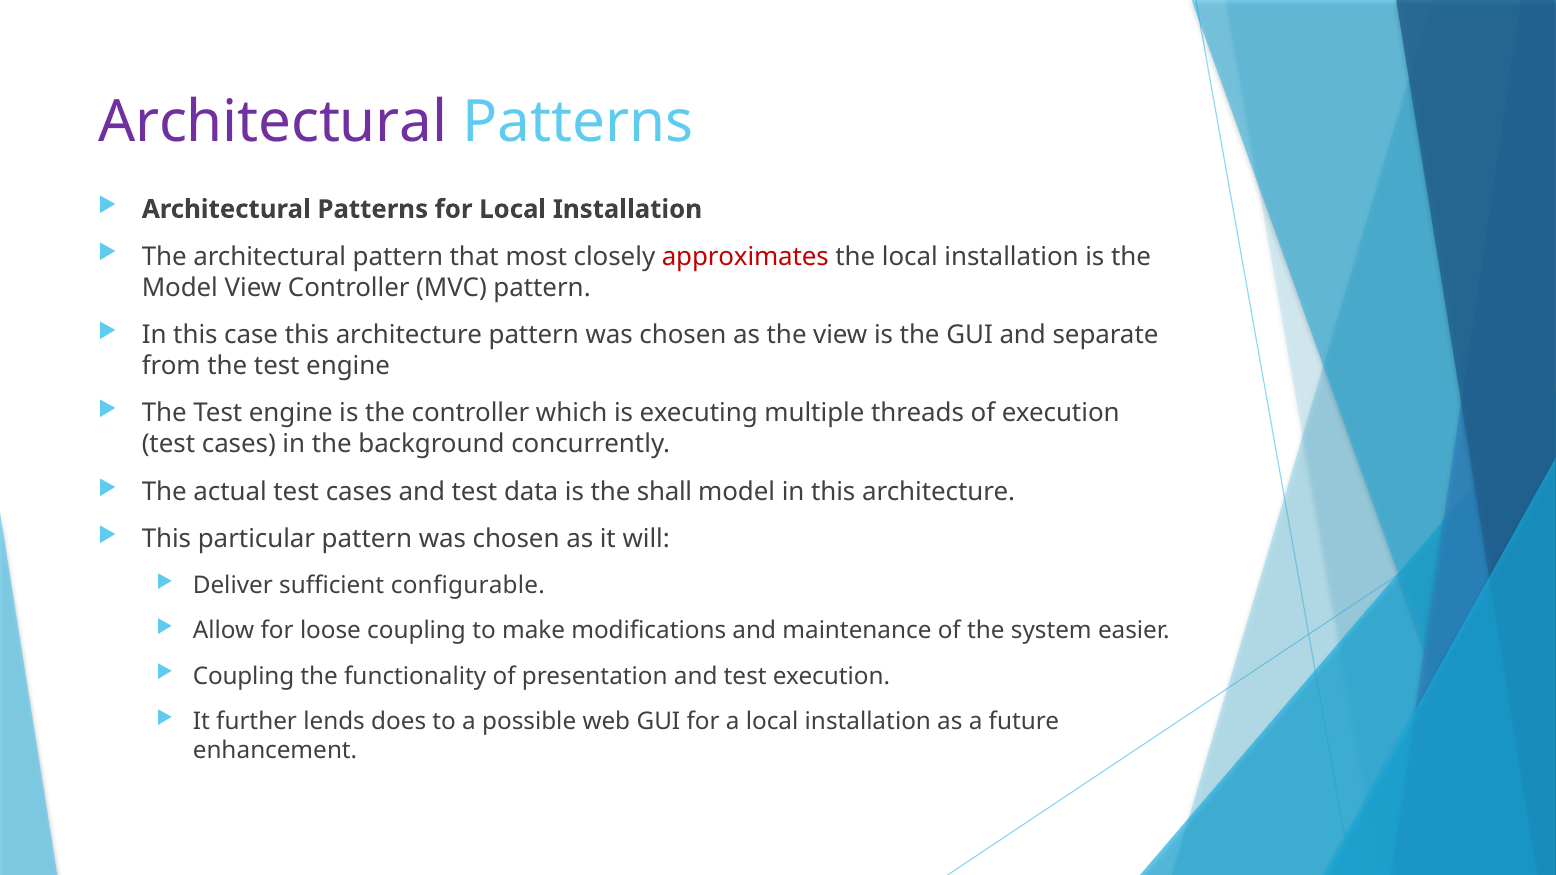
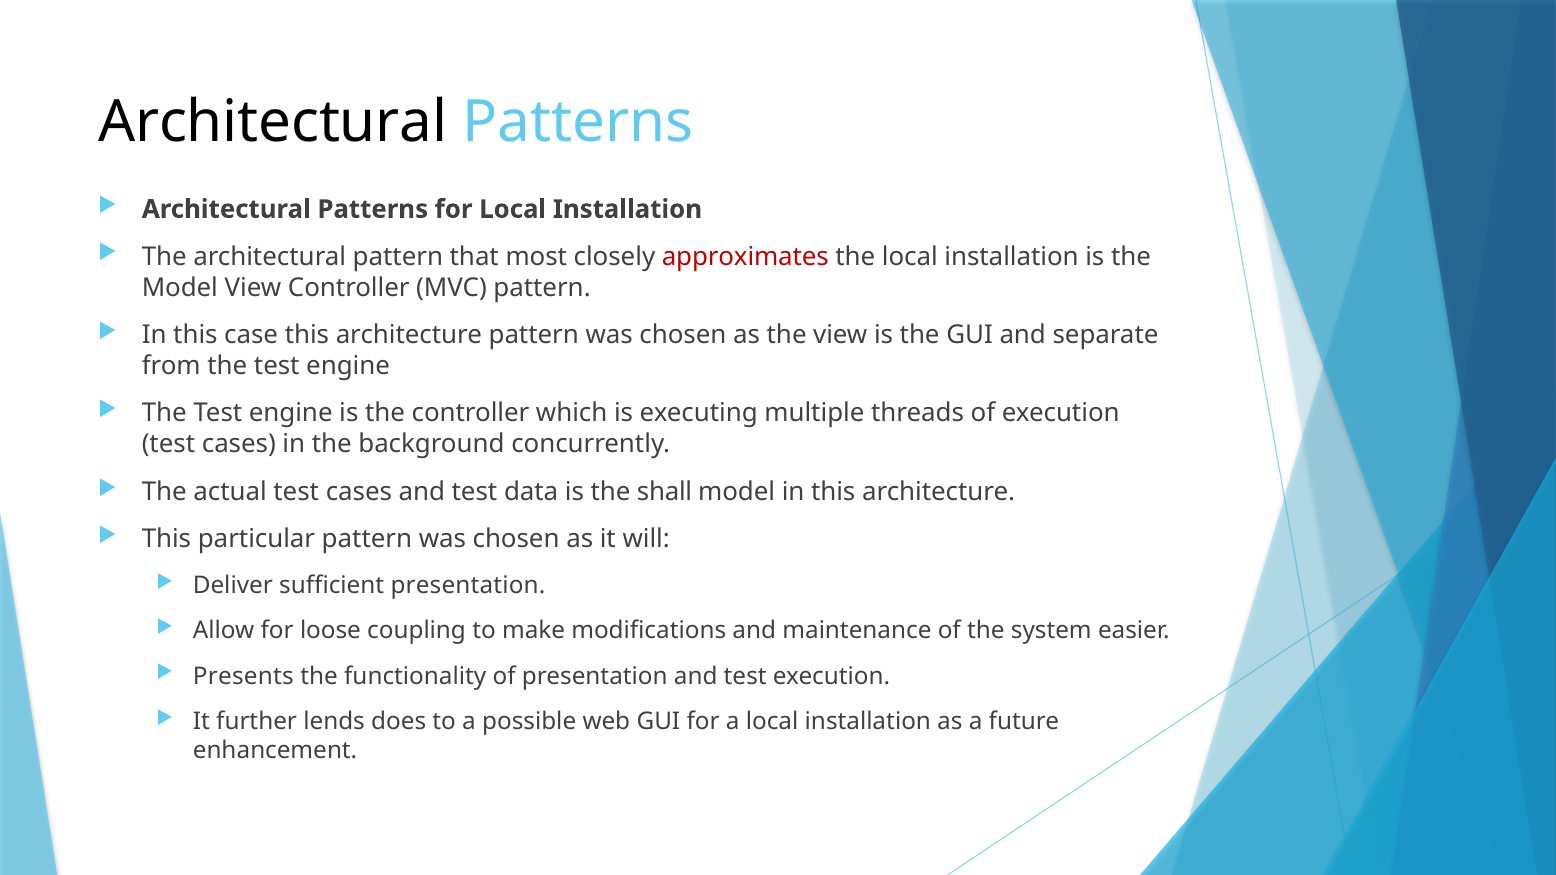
Architectural at (273, 123) colour: purple -> black
sufficient configurable: configurable -> presentation
Coupling at (244, 676): Coupling -> Presents
